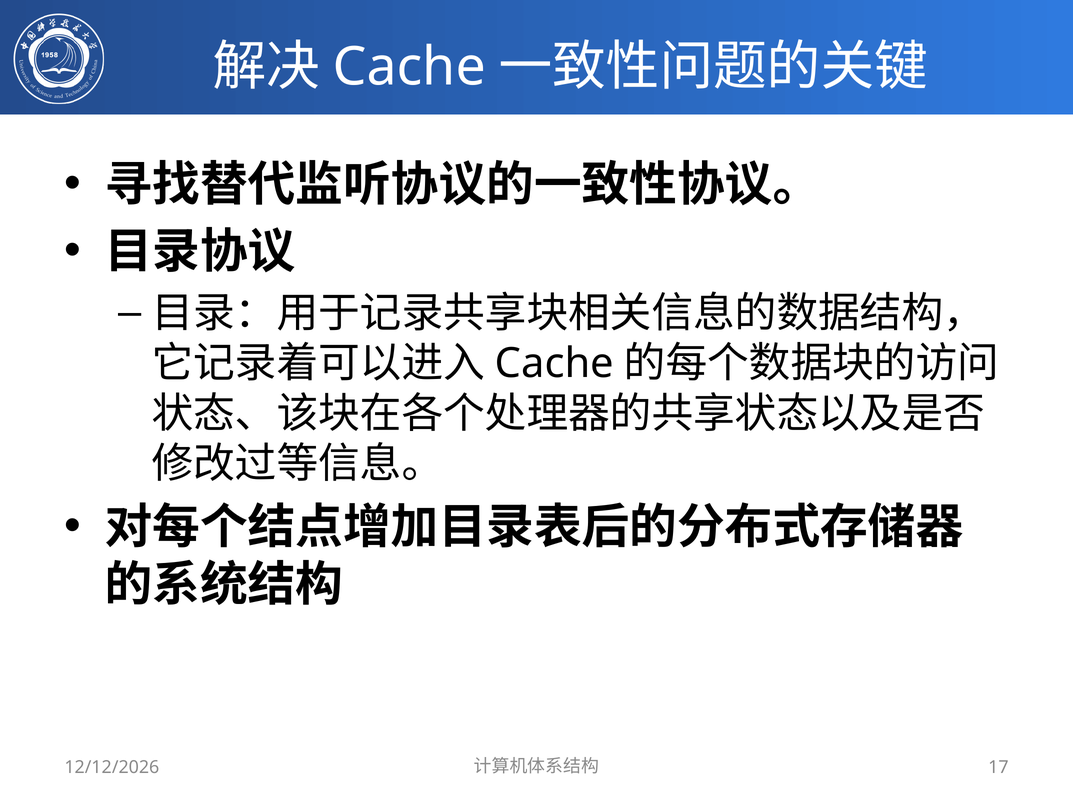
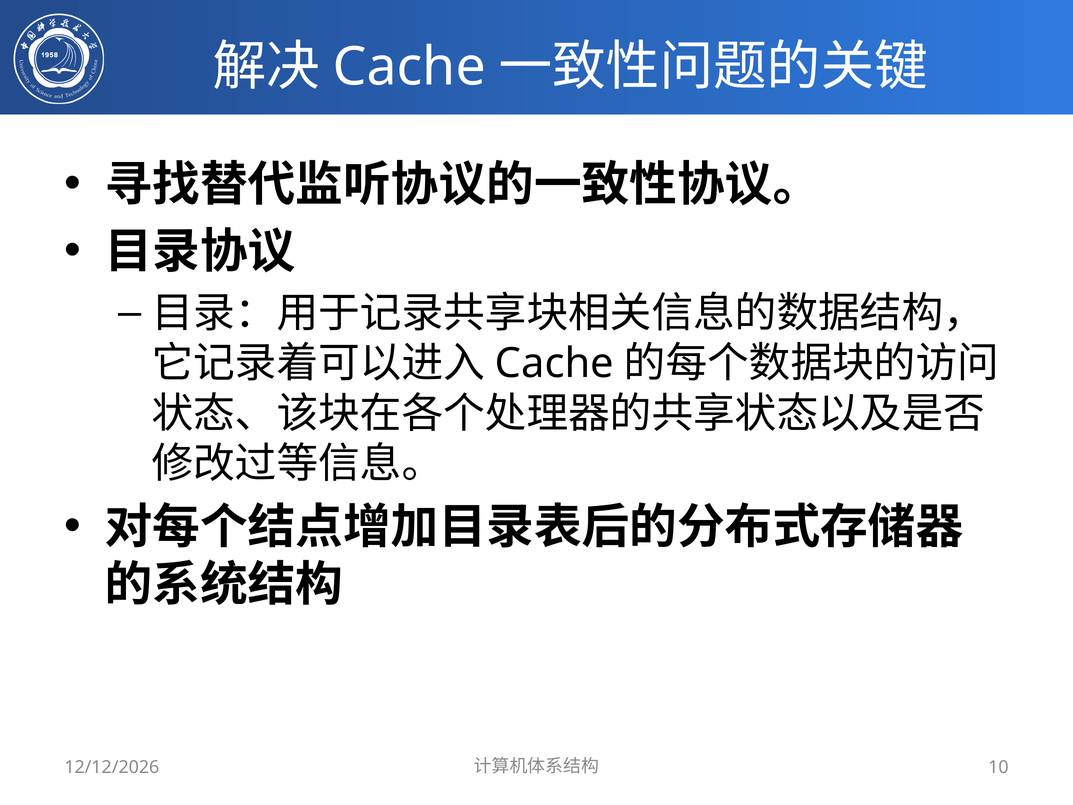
17: 17 -> 10
